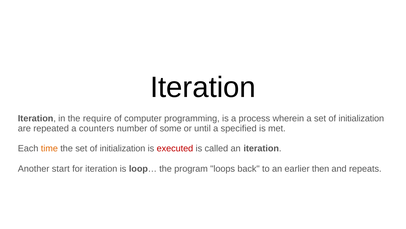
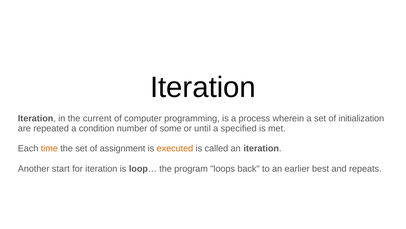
require: require -> current
counters: counters -> condition
the set of initialization: initialization -> assignment
executed colour: red -> orange
then: then -> best
